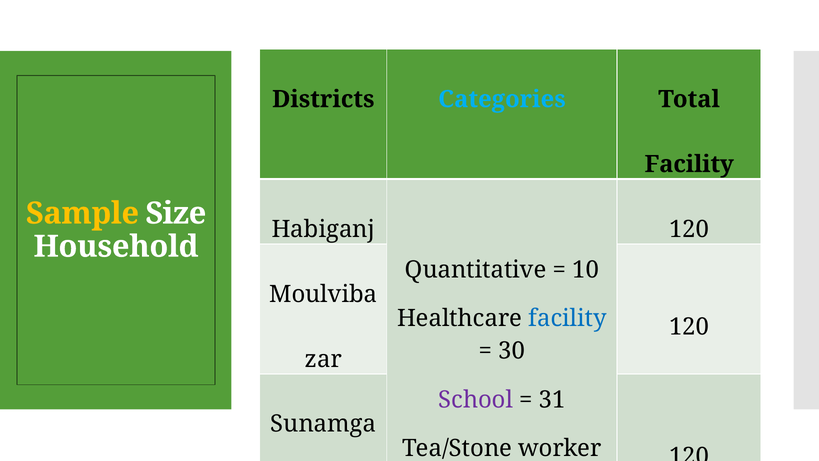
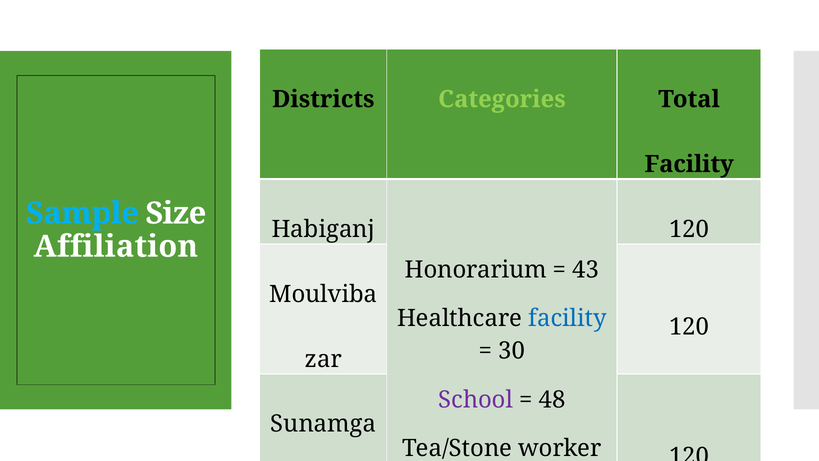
Categories colour: light blue -> light green
Sample colour: yellow -> light blue
Household: Household -> Affiliation
Quantitative: Quantitative -> Honorarium
10: 10 -> 43
31: 31 -> 48
